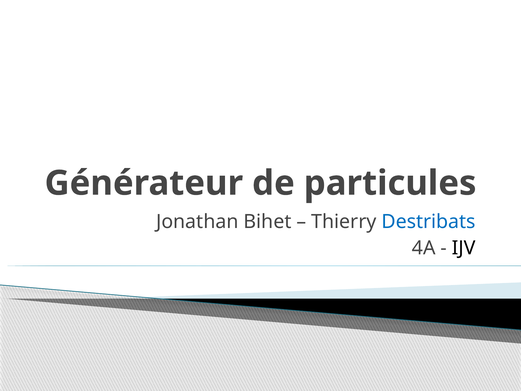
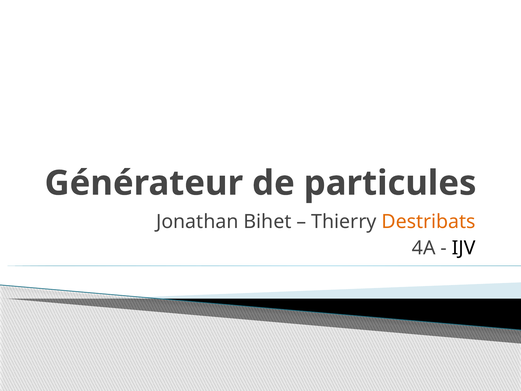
Destribats colour: blue -> orange
